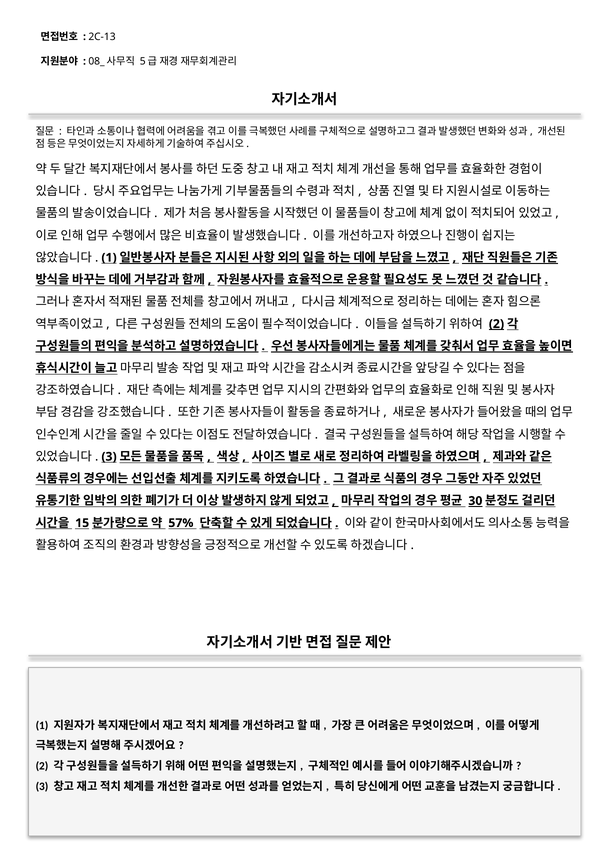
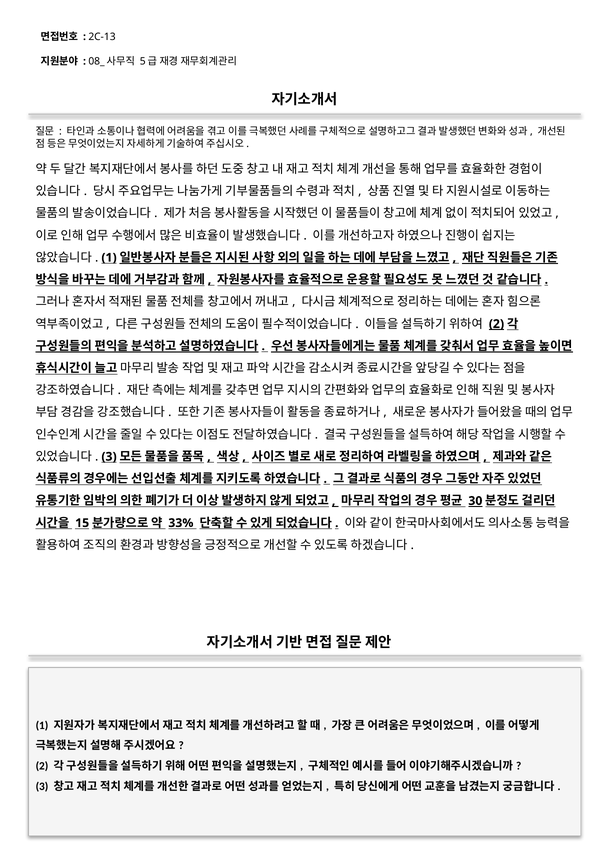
57%: 57% -> 33%
